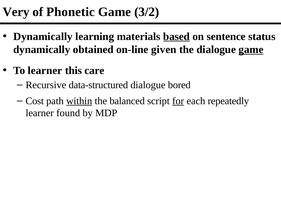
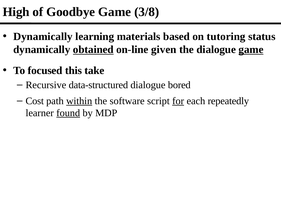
Very: Very -> High
Phonetic: Phonetic -> Goodbye
3/2: 3/2 -> 3/8
based underline: present -> none
sentence: sentence -> tutoring
obtained underline: none -> present
To learner: learner -> focused
care: care -> take
balanced: balanced -> software
found underline: none -> present
